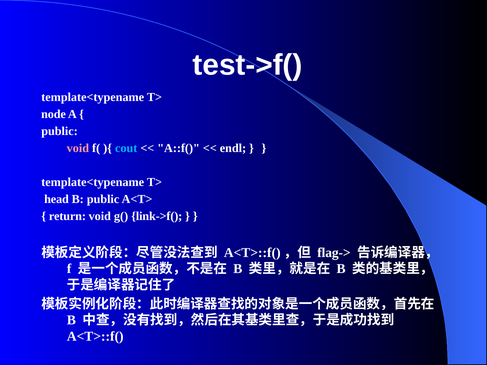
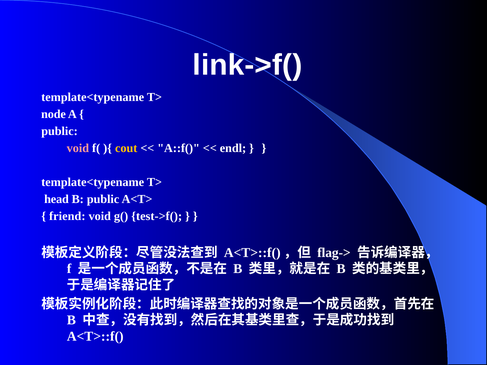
test->f(: test->f( -> link->f(
cout colour: light blue -> yellow
return: return -> friend
link->f(: link->f( -> test->f(
